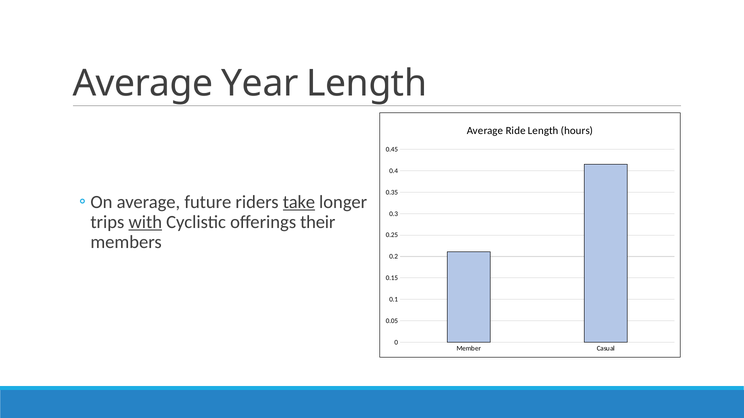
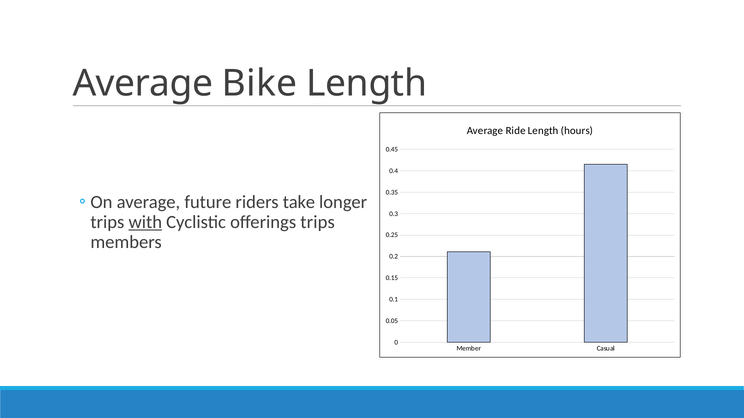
Year: Year -> Bike
take underline: present -> none
offerings their: their -> trips
